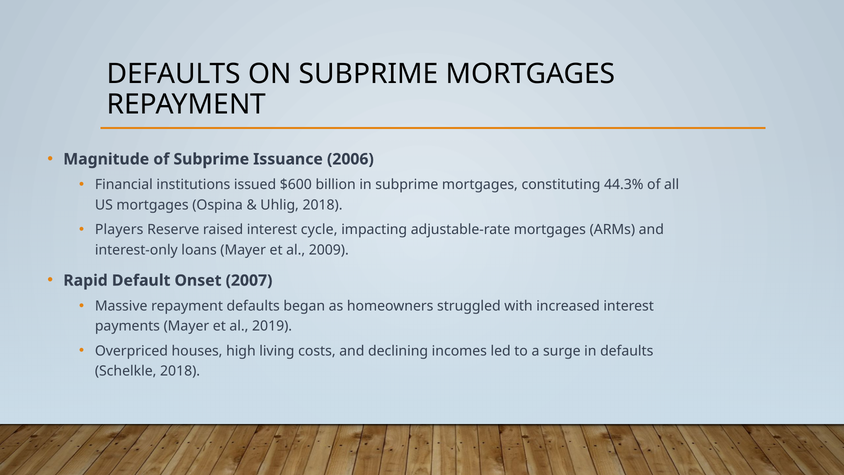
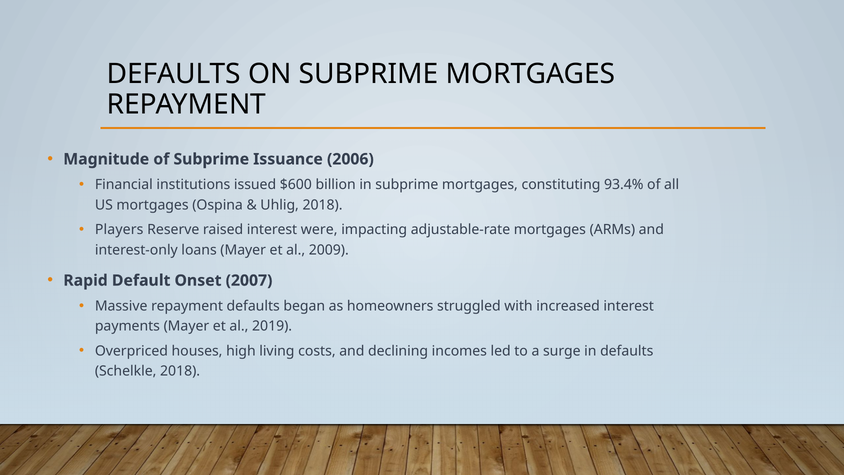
44.3%: 44.3% -> 93.4%
cycle: cycle -> were
